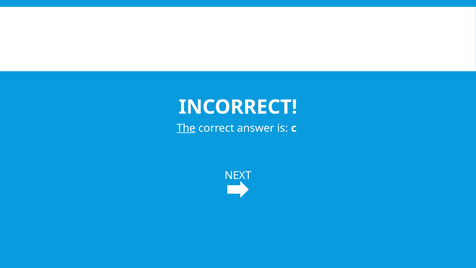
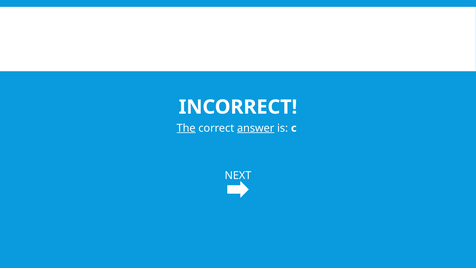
answer underline: none -> present
